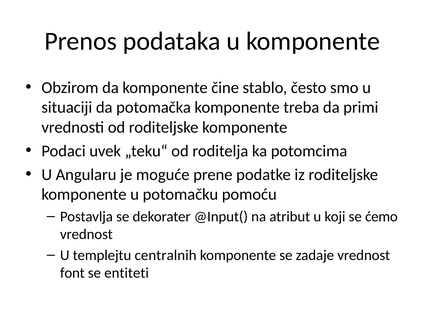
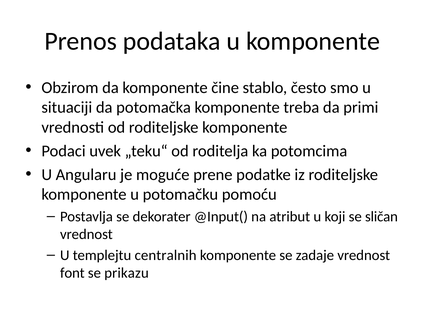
ćemo: ćemo -> sličan
entiteti: entiteti -> prikazu
